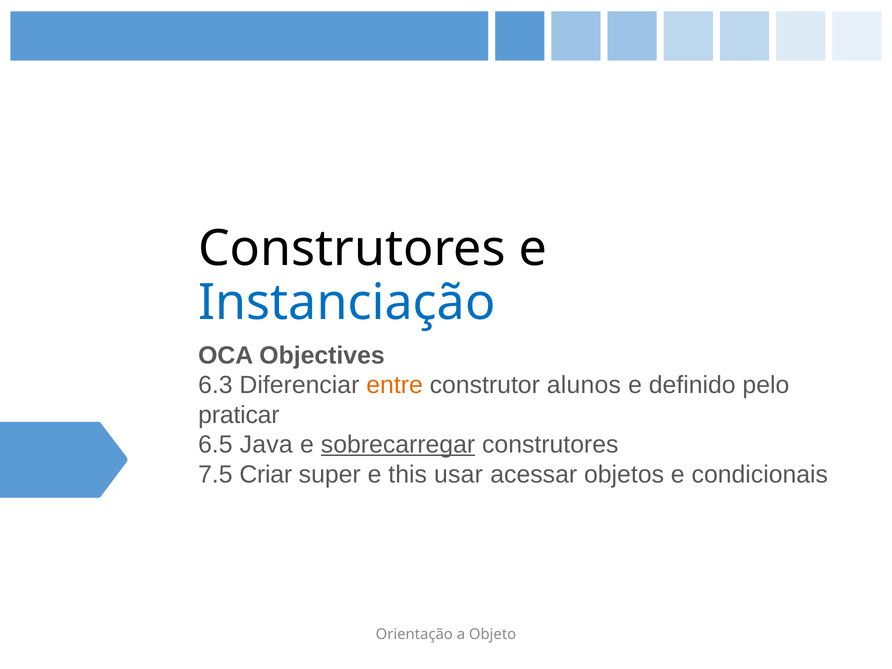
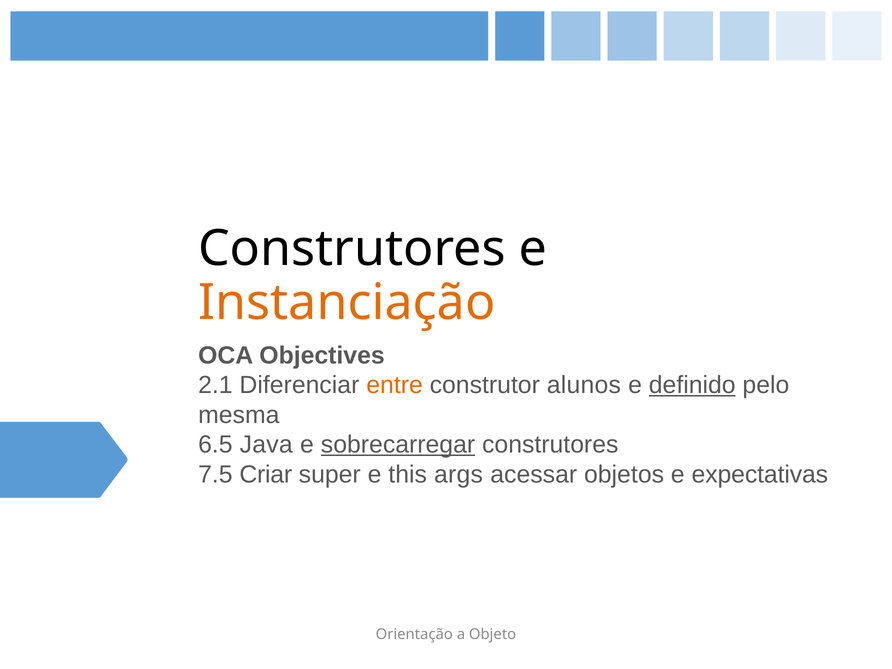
Instanciação colour: blue -> orange
6.3: 6.3 -> 2.1
definido underline: none -> present
praticar: praticar -> mesma
usar: usar -> args
condicionais: condicionais -> expectativas
